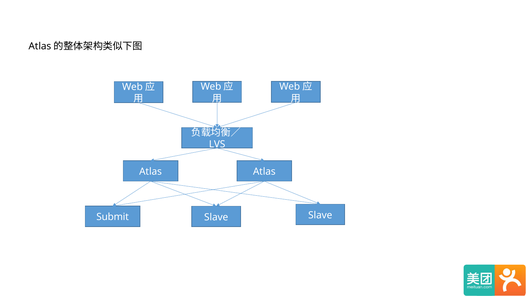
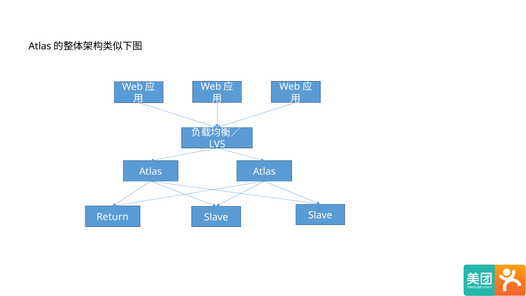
Submit: Submit -> Return
